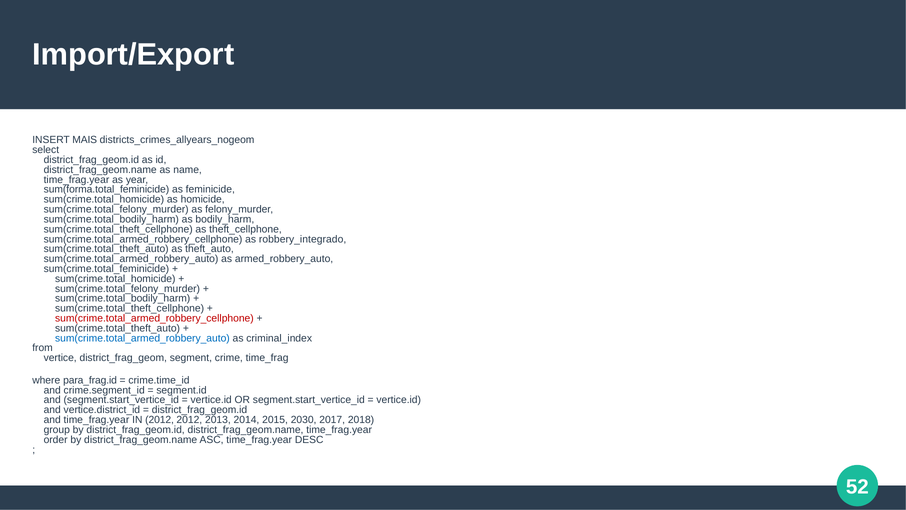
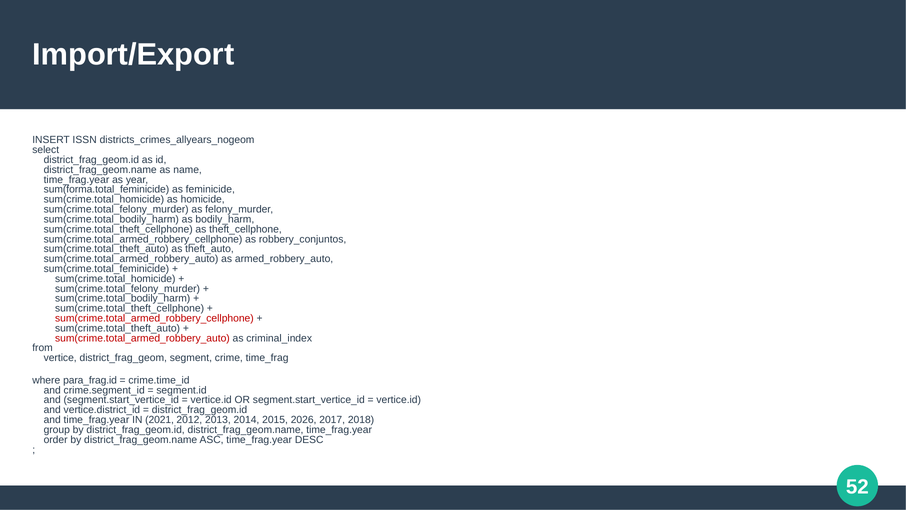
MAIS: MAIS -> ISSN
robbery_integrado: robbery_integrado -> robbery_conjuntos
sum(crime.total_armed_robbery_auto at (142, 338) colour: blue -> red
IN 2012: 2012 -> 2021
2030: 2030 -> 2026
